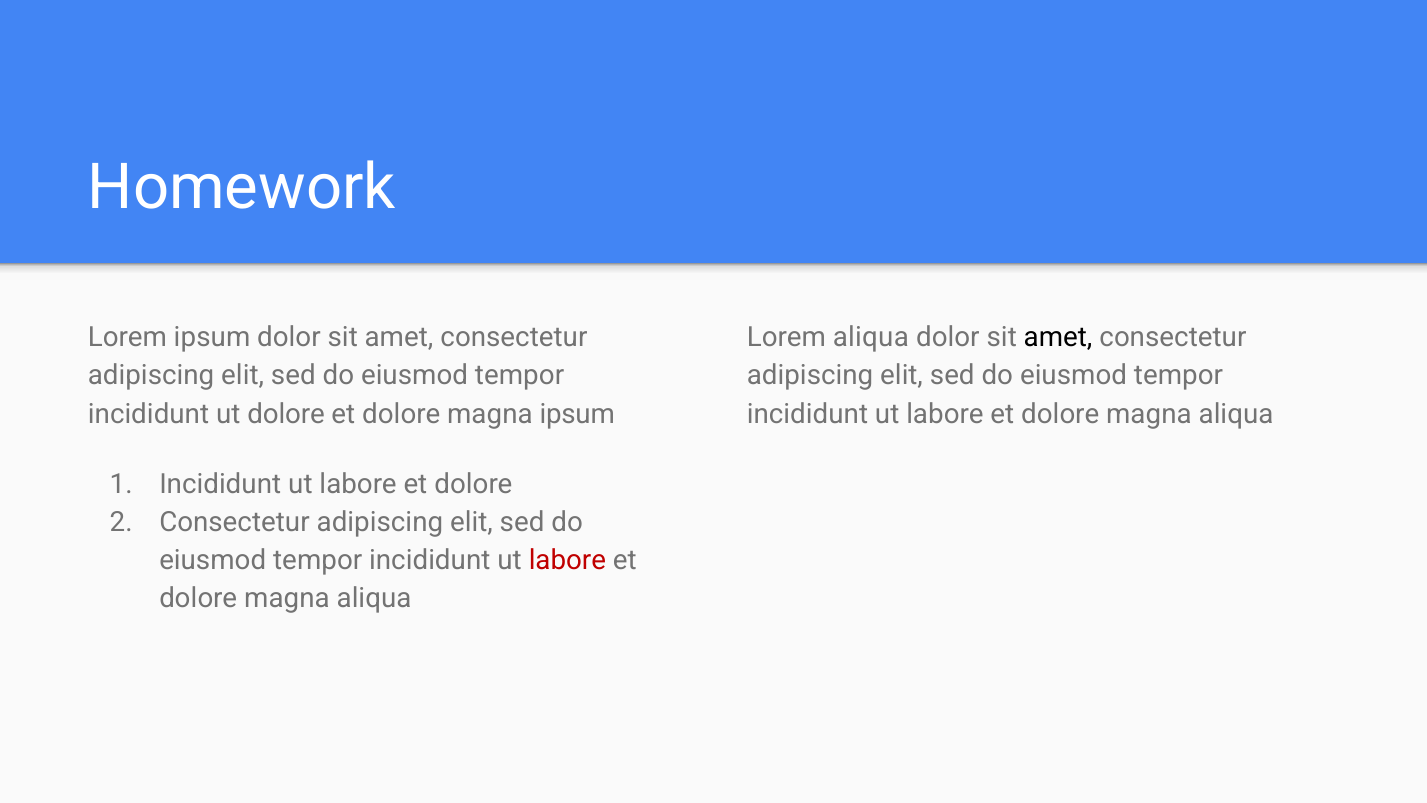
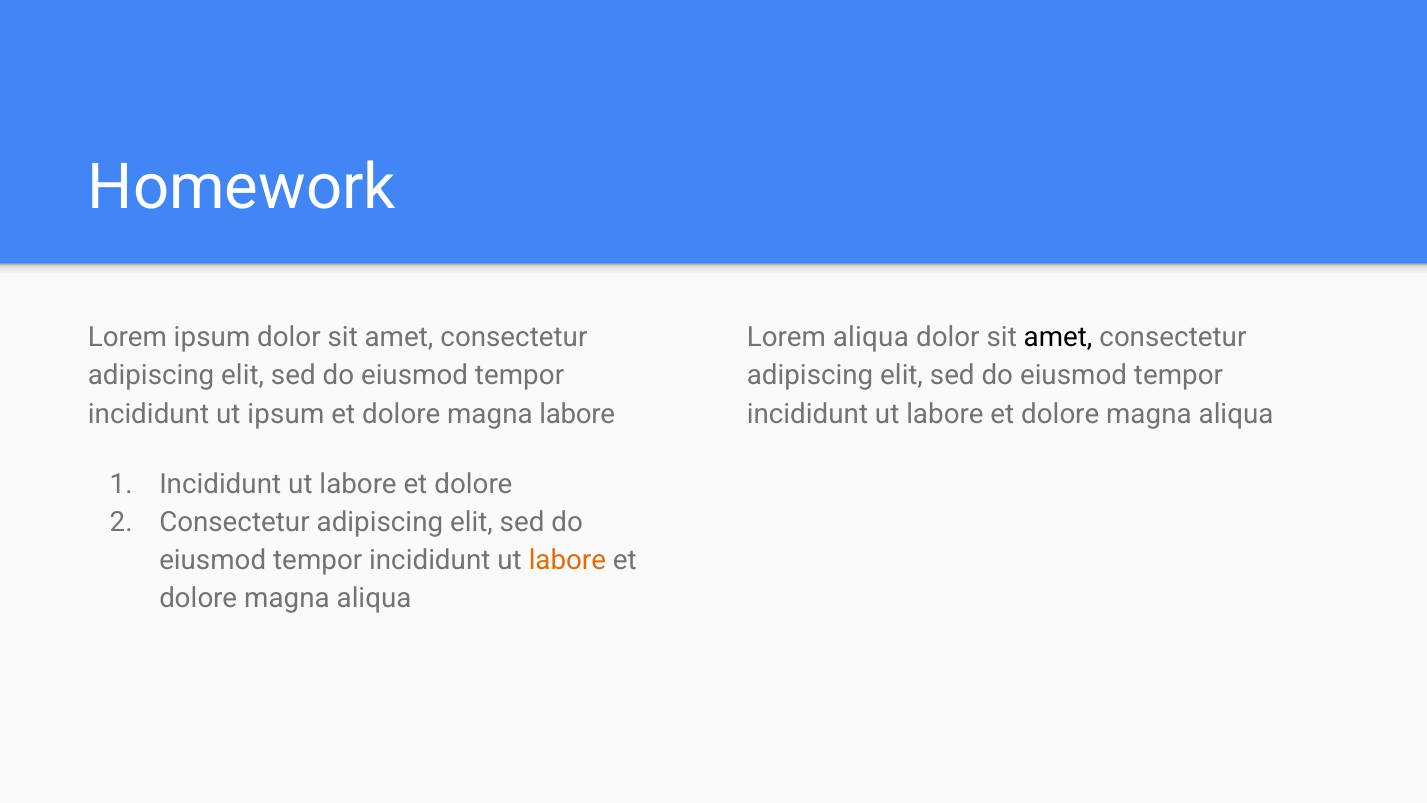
ut dolore: dolore -> ipsum
magna ipsum: ipsum -> labore
labore at (567, 560) colour: red -> orange
